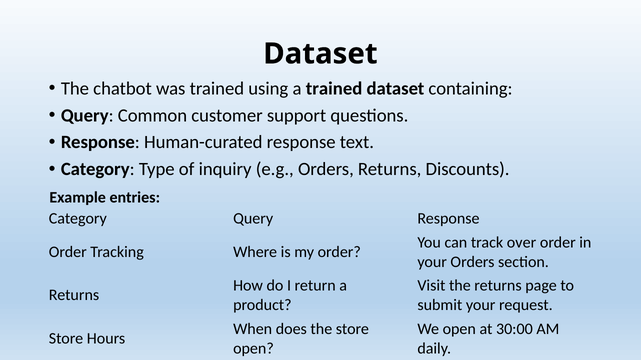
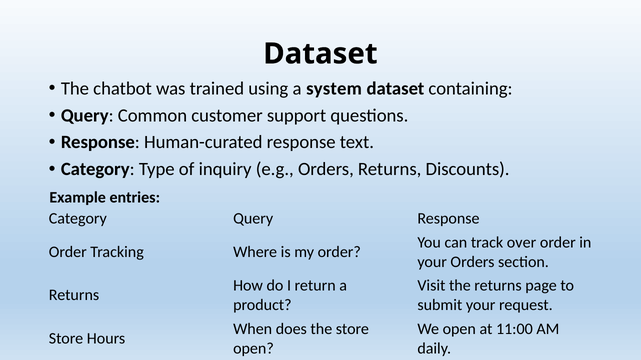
a trained: trained -> system
30:00: 30:00 -> 11:00
